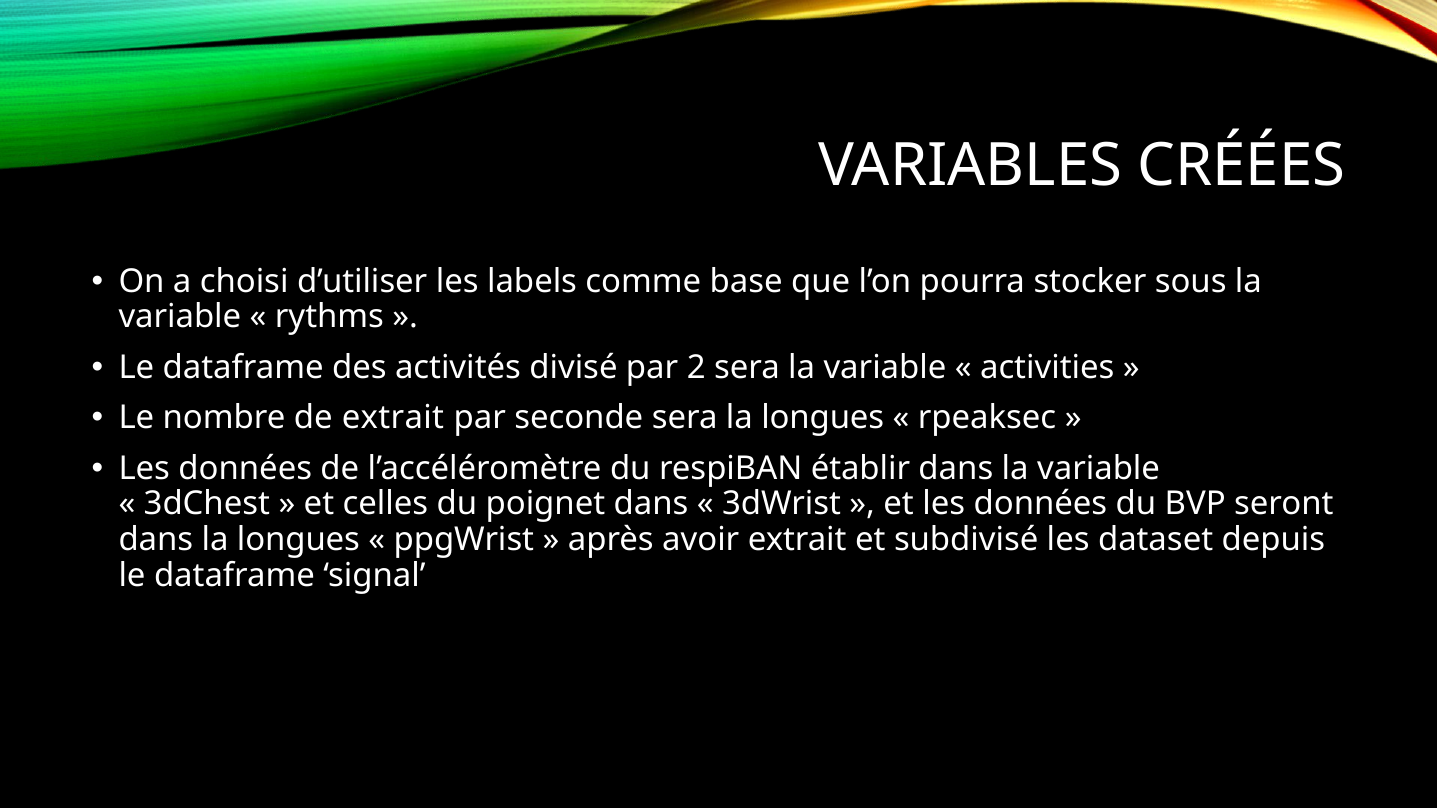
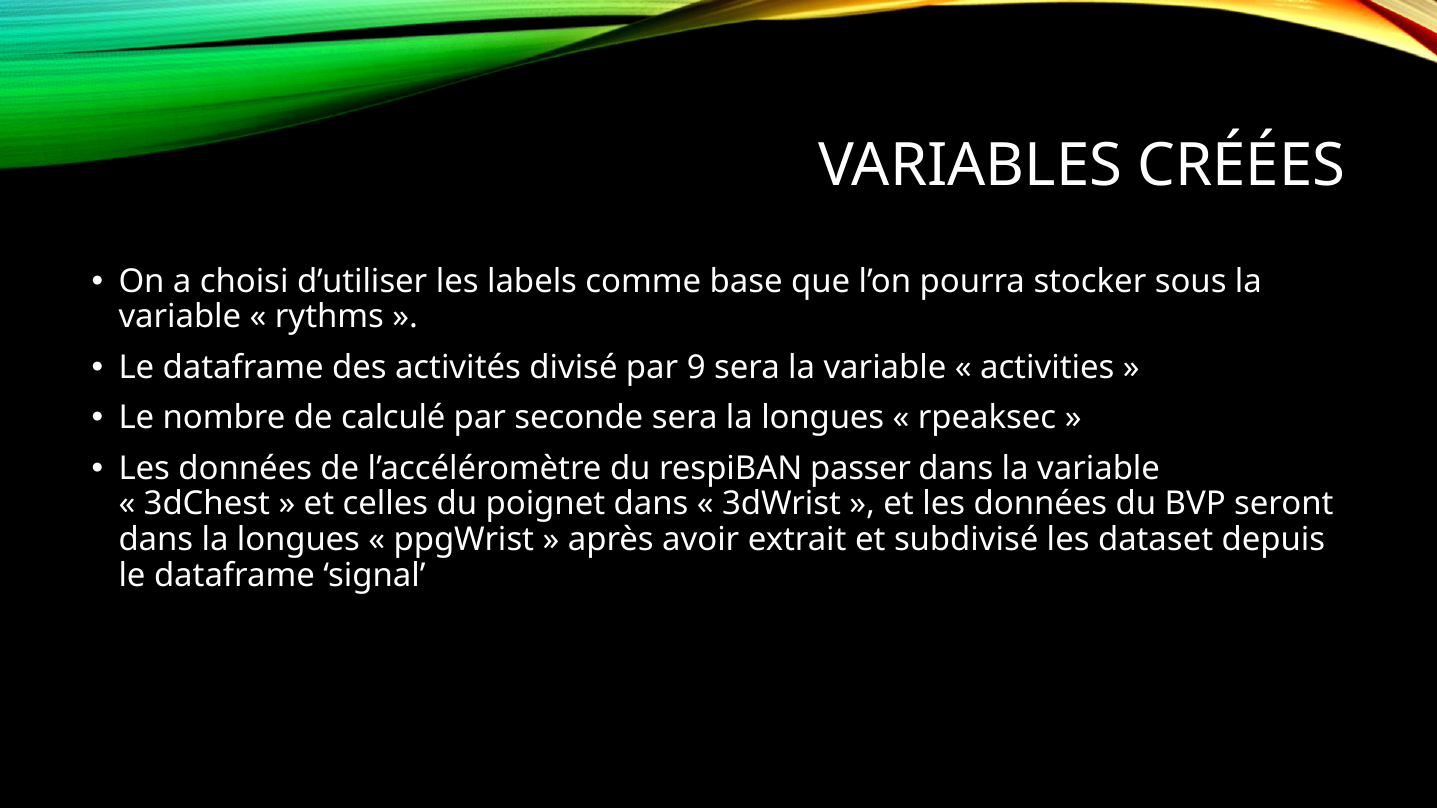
2: 2 -> 9
de extrait: extrait -> calculé
établir: établir -> passer
